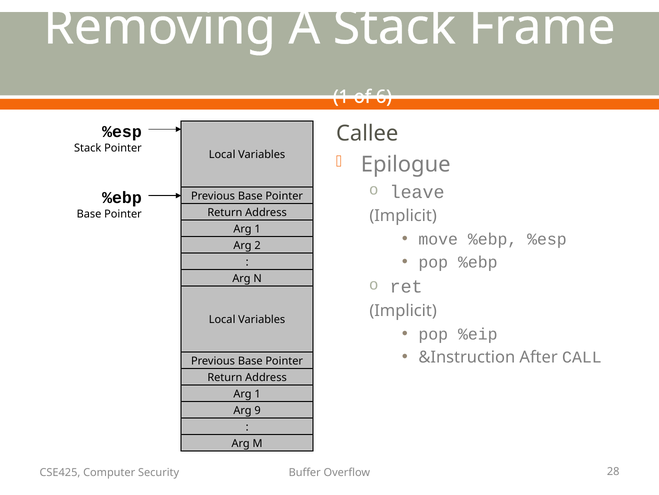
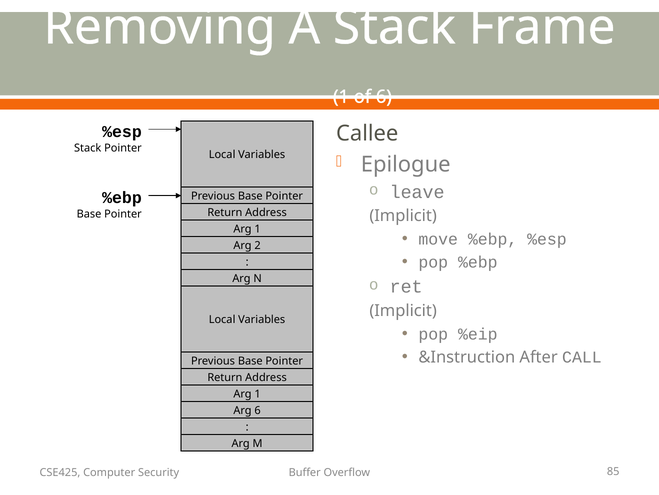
Arg 9: 9 -> 6
28: 28 -> 85
